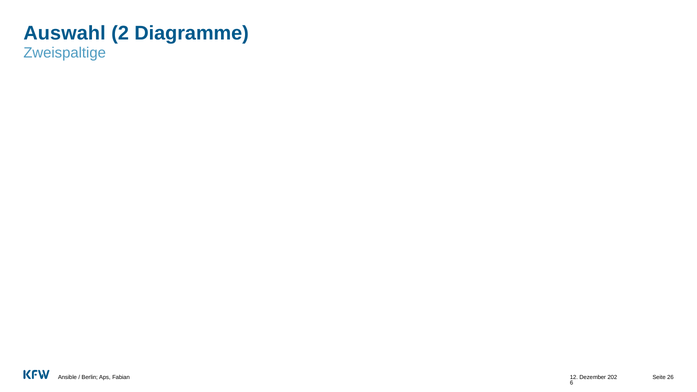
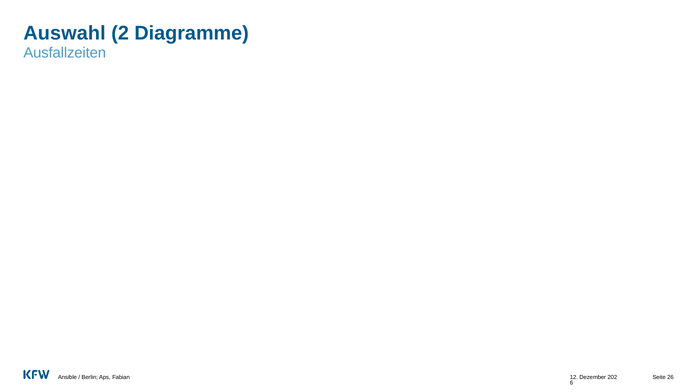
Zweispaltige: Zweispaltige -> Ausfallzeiten
